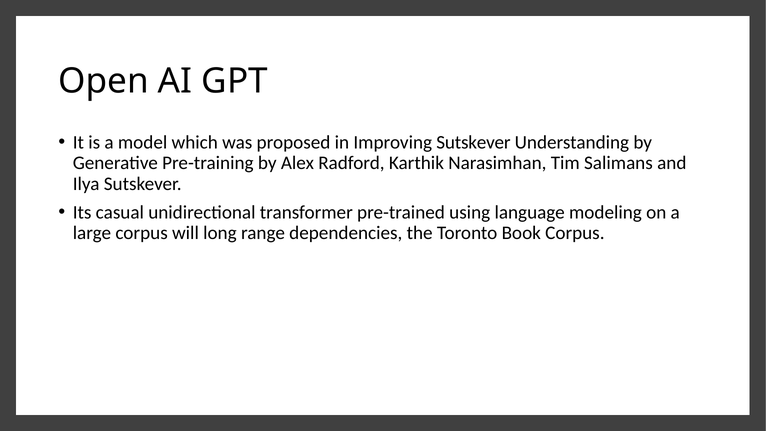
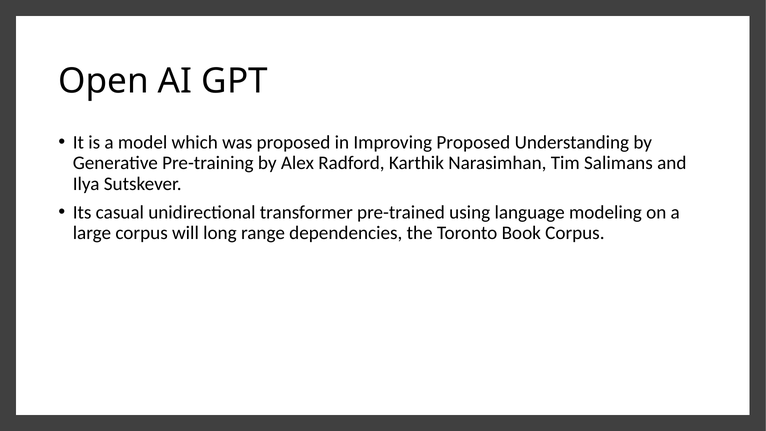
Improving Sutskever: Sutskever -> Proposed
